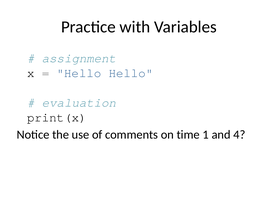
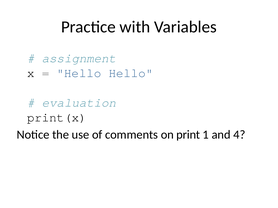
time: time -> print
